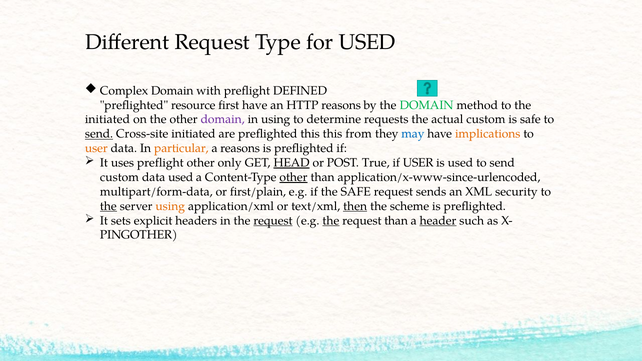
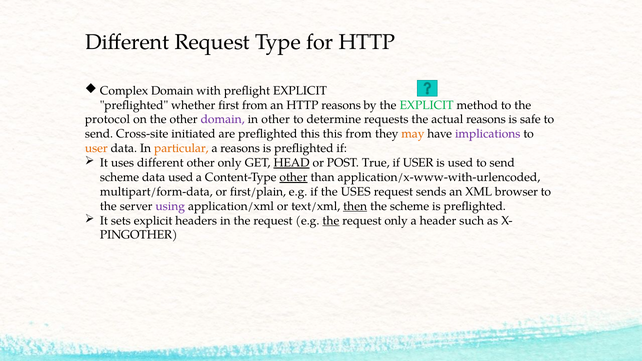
for USED: USED -> HTTP
preflight DEFINED: DEFINED -> EXPLICIT
resource: resource -> whether
first have: have -> from
the DOMAIN: DOMAIN -> EXPLICIT
initiated at (107, 120): initiated -> protocol
in using: using -> other
actual custom: custom -> reasons
send at (99, 134) underline: present -> none
may colour: blue -> orange
implications colour: orange -> purple
uses preflight: preflight -> different
custom at (119, 177): custom -> scheme
application/x-www-since-urlencoded: application/x-www-since-urlencoded -> application/x-www-with-urlencoded
the SAFE: SAFE -> USES
security: security -> browser
the at (108, 206) underline: present -> none
using at (170, 206) colour: orange -> purple
request at (273, 221) underline: present -> none
request than: than -> only
header underline: present -> none
